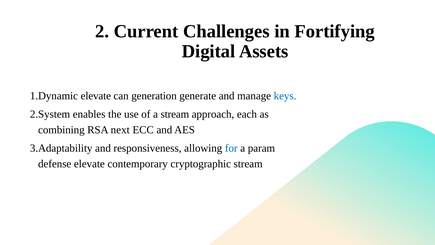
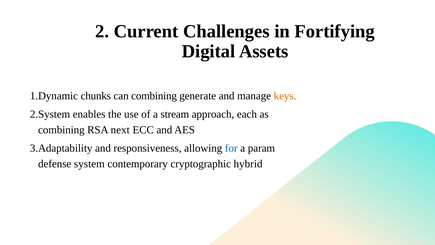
elevate at (96, 96): elevate -> chunks
can generation: generation -> combining
keys colour: blue -> orange
defense elevate: elevate -> system
cryptographic stream: stream -> hybrid
